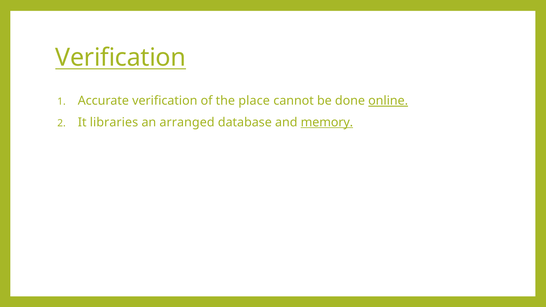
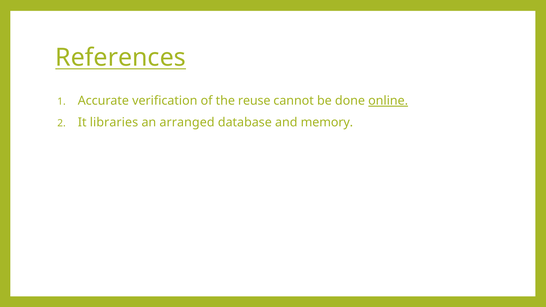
Verification at (121, 58): Verification -> References
place: place -> reuse
memory underline: present -> none
